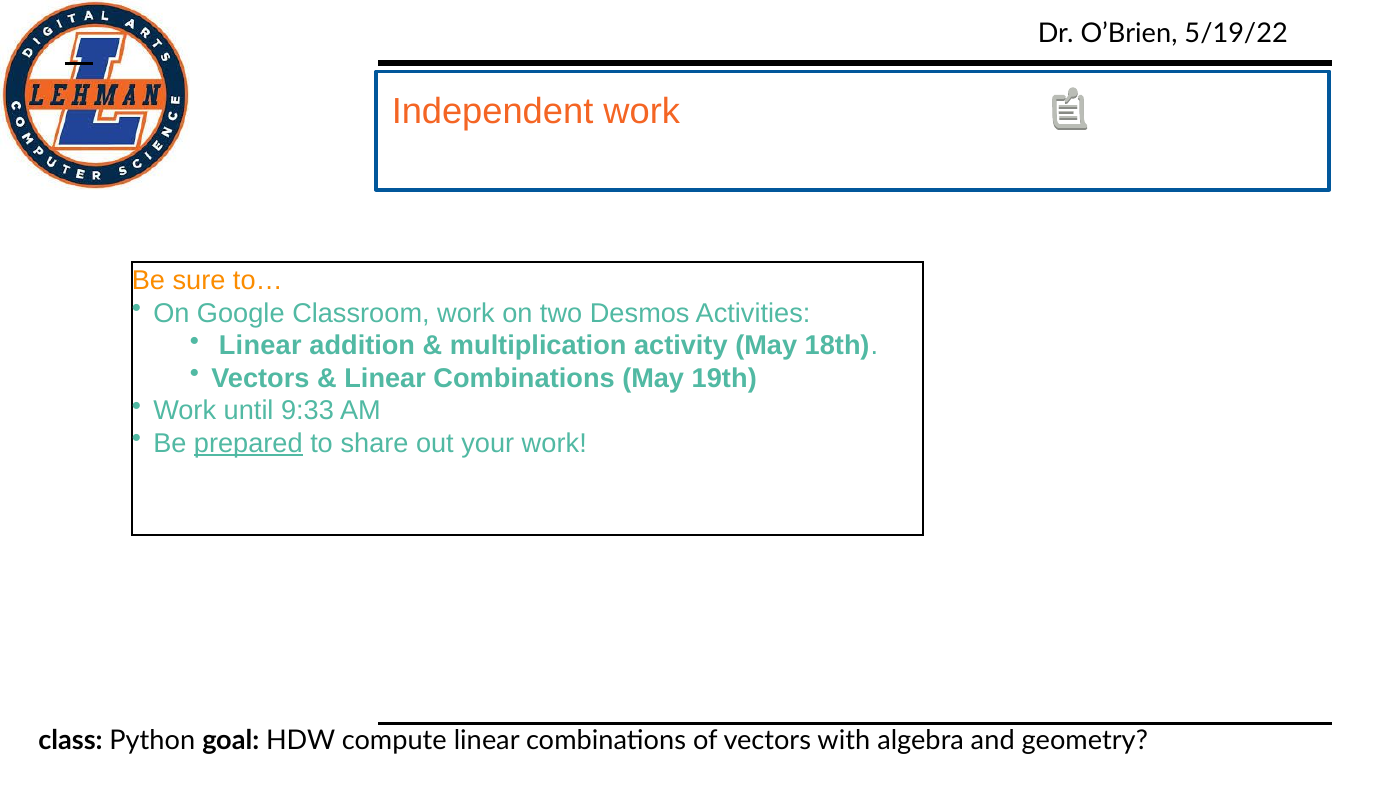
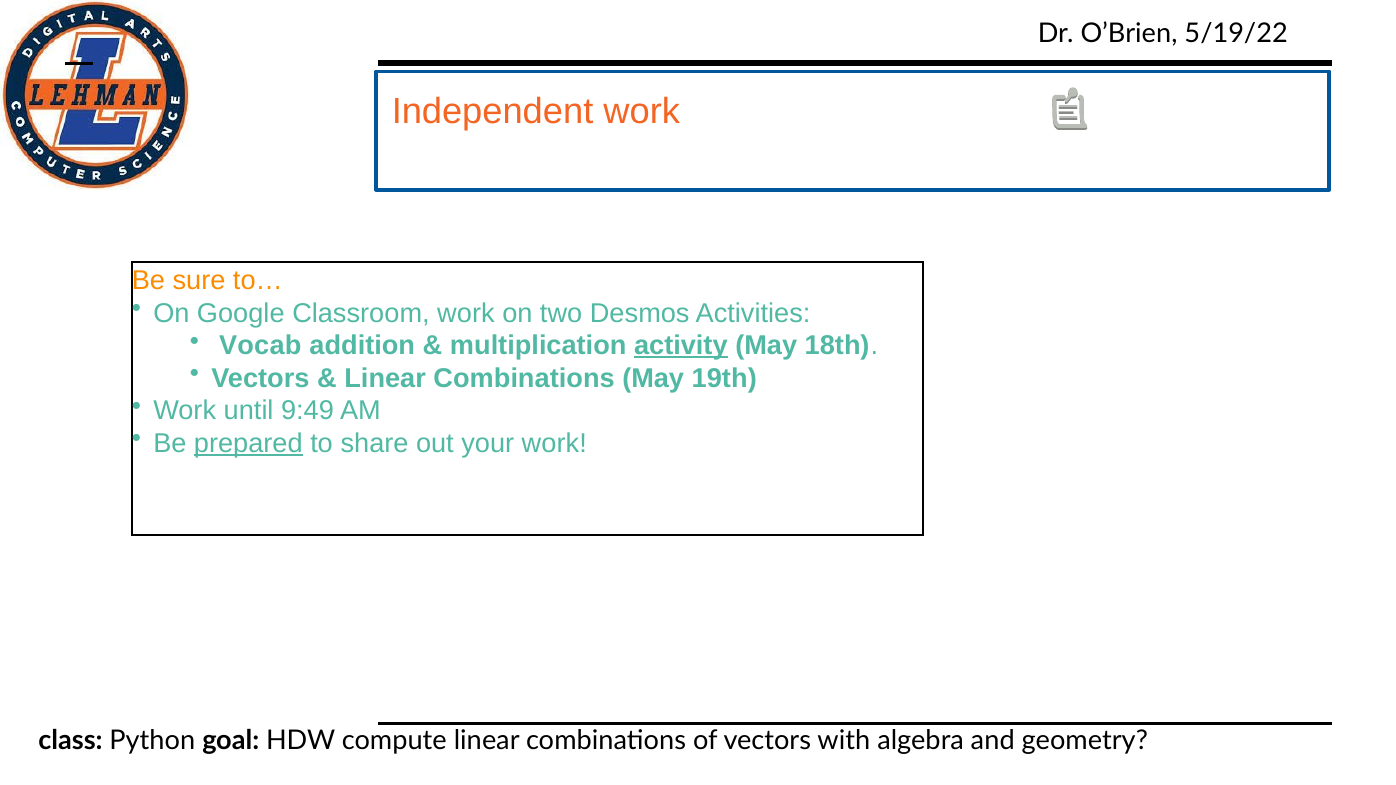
Linear at (260, 346): Linear -> Vocab
activity underline: none -> present
9:33: 9:33 -> 9:49
